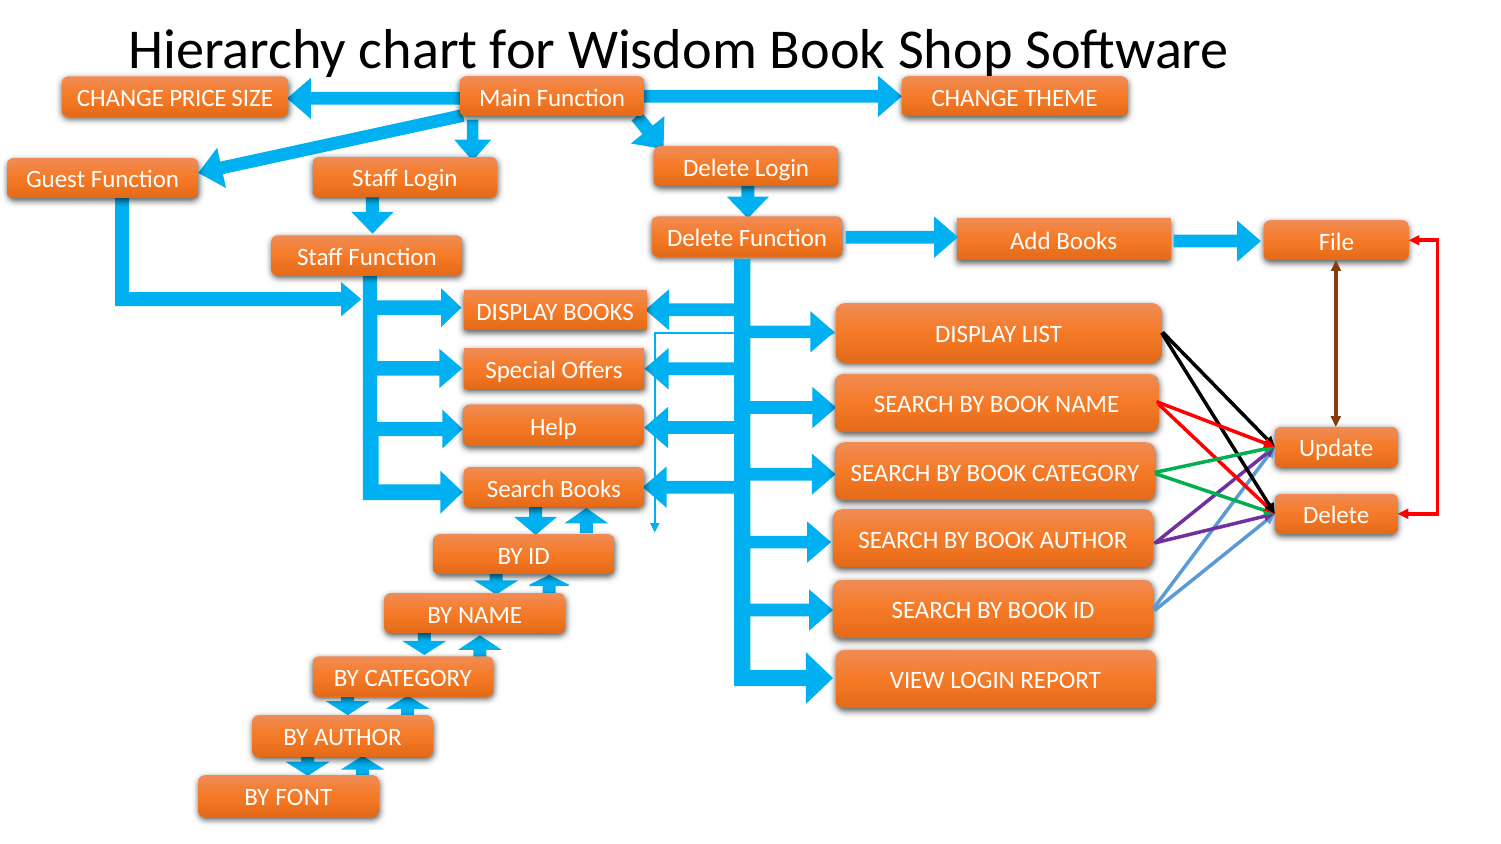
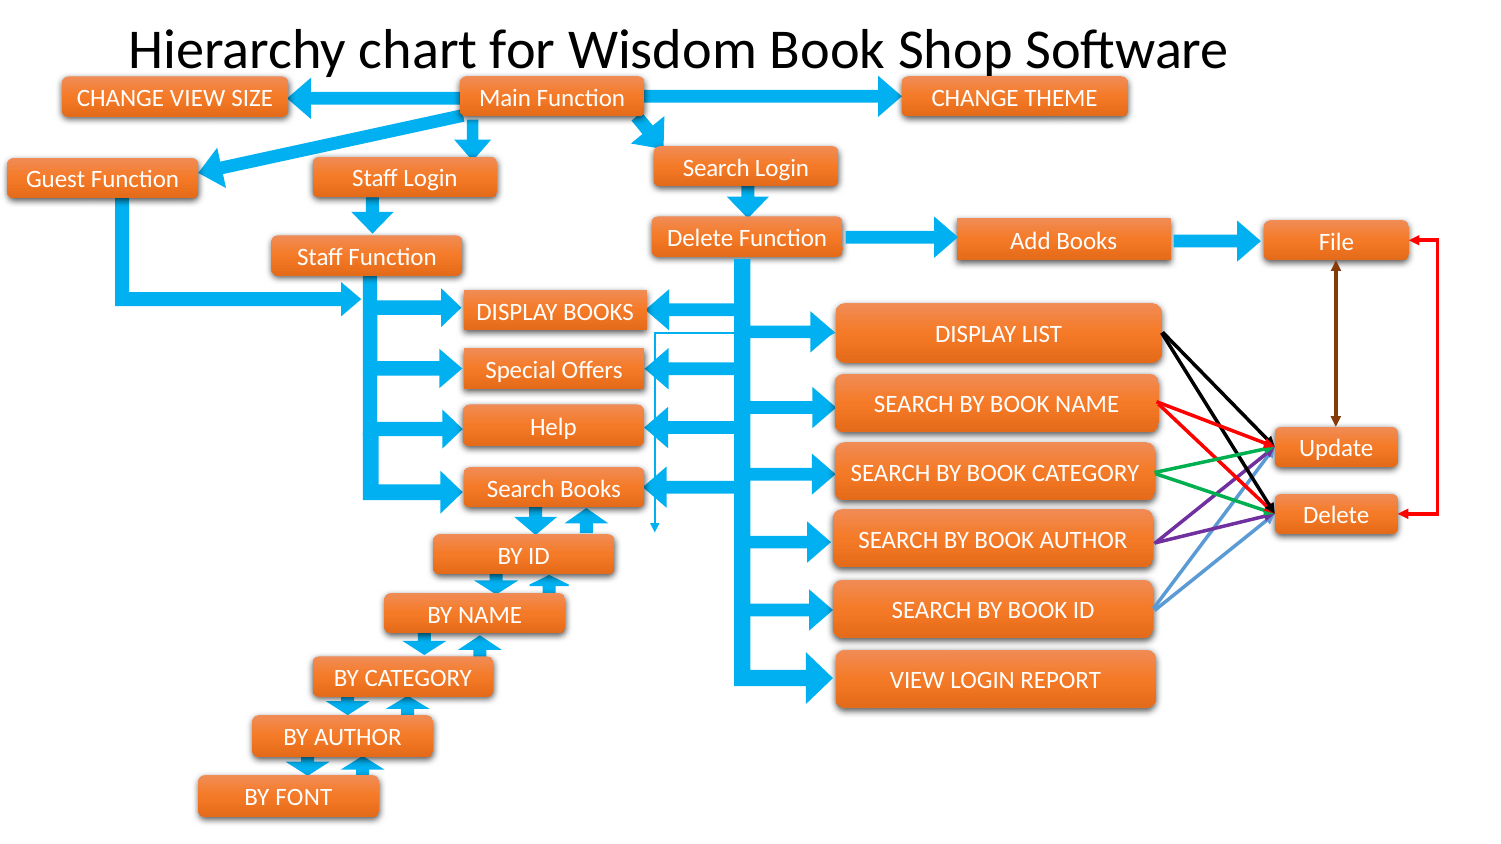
CHANGE PRICE: PRICE -> VIEW
Delete at (716, 168): Delete -> Search
